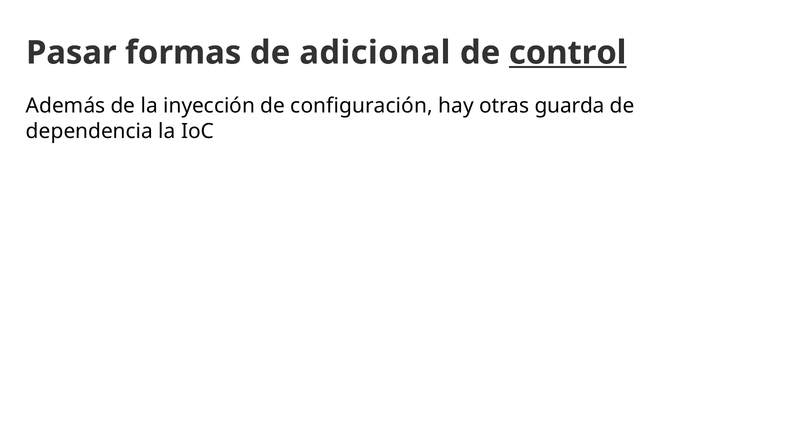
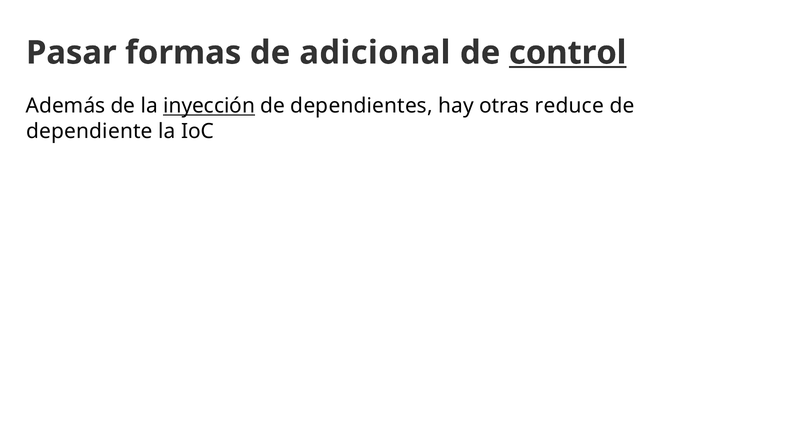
inyección underline: none -> present
configuración: configuración -> dependientes
guarda: guarda -> reduce
dependencia: dependencia -> dependiente
